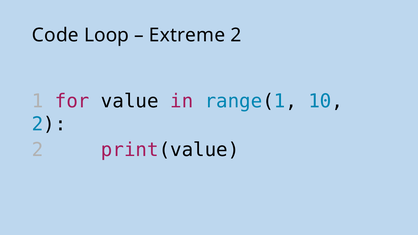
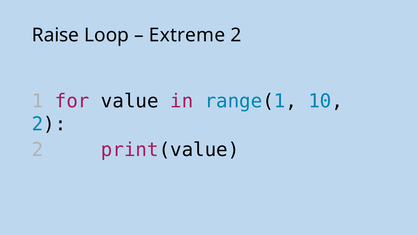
Code: Code -> Raise
